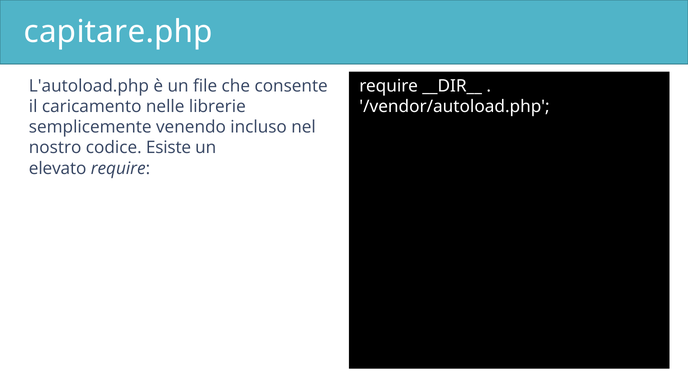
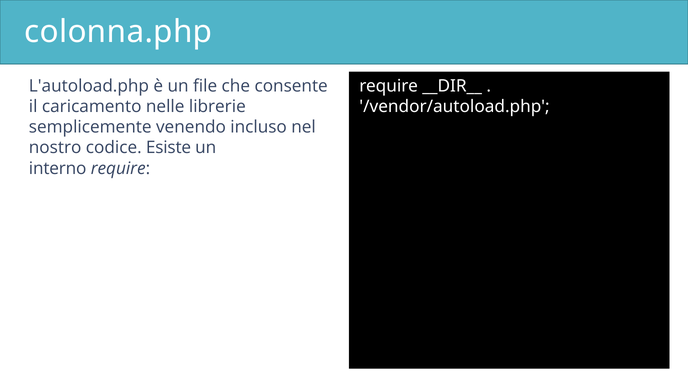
capitare.php: capitare.php -> colonna.php
elevato: elevato -> interno
